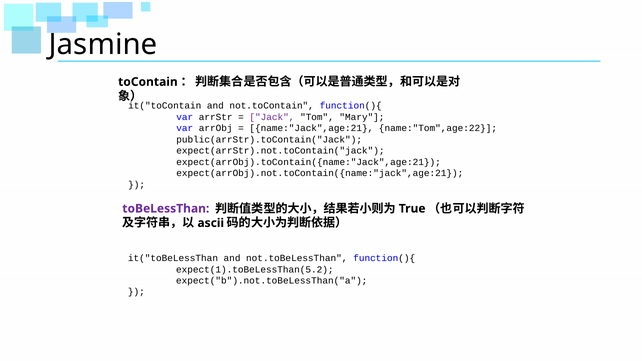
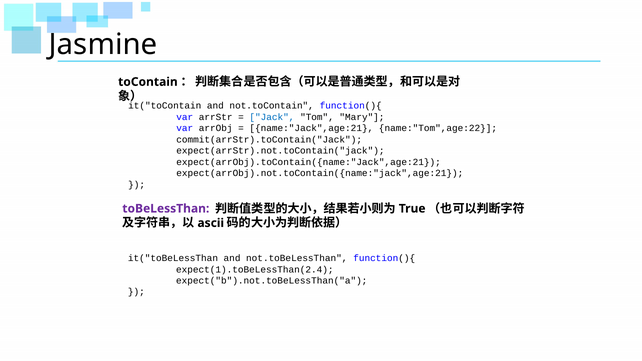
Jack colour: purple -> blue
public(arrStr).toContain("Jack: public(arrStr).toContain("Jack -> commit(arrStr).toContain("Jack
expect(1).toBeLessThan(5.2: expect(1).toBeLessThan(5.2 -> expect(1).toBeLessThan(2.4
